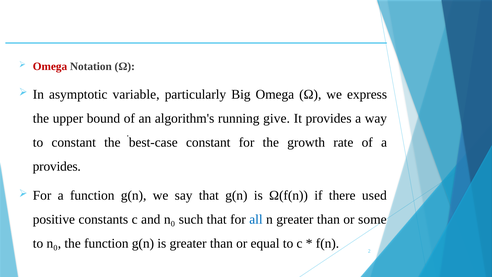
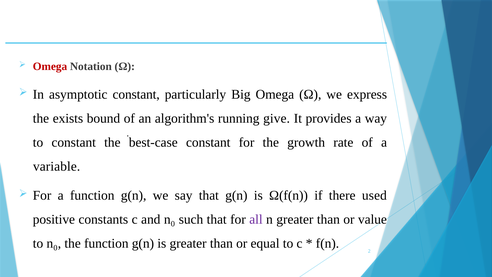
asymptotic variable: variable -> constant
upper: upper -> exists
provides at (57, 166): provides -> variable
all colour: blue -> purple
some: some -> value
